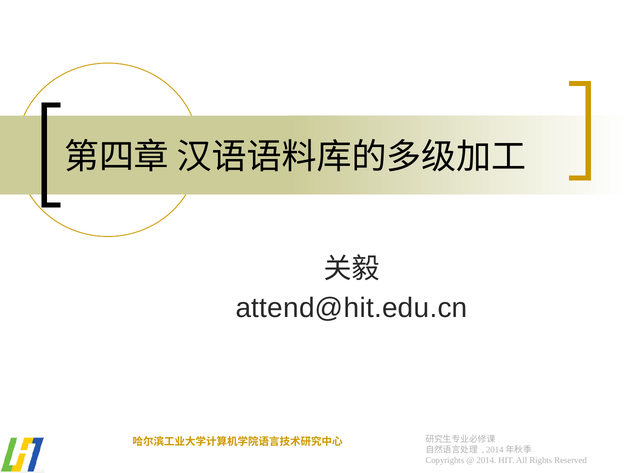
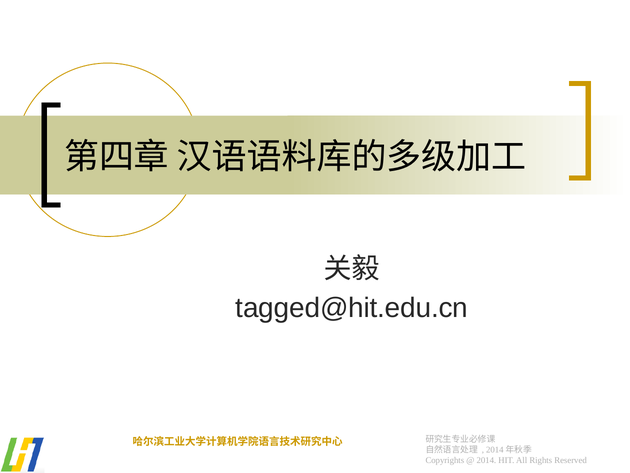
attend@hit.edu.cn: attend@hit.edu.cn -> tagged@hit.edu.cn
